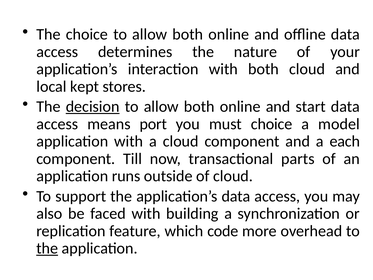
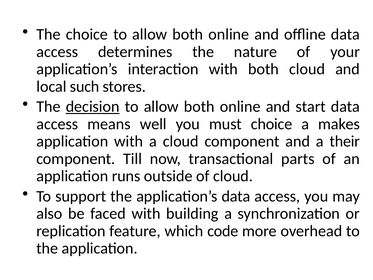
kept: kept -> such
port: port -> well
model: model -> makes
each: each -> their
the at (47, 248) underline: present -> none
